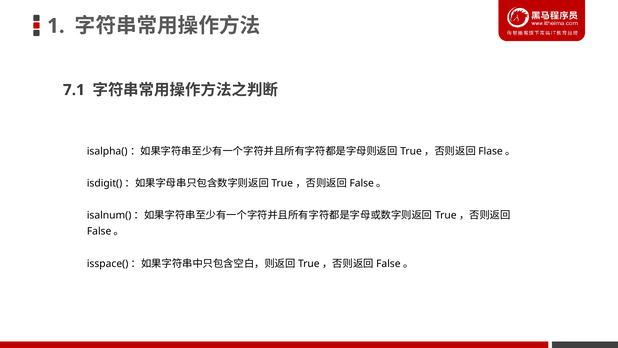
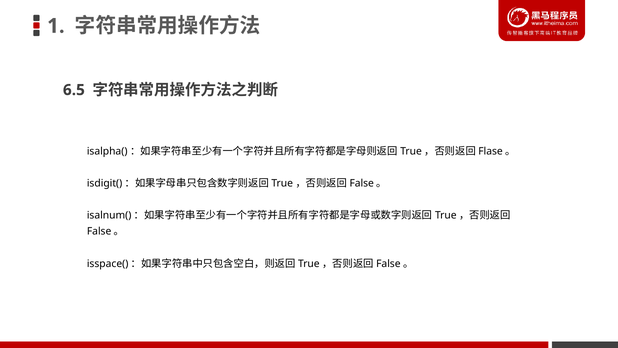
7.1: 7.1 -> 6.5
